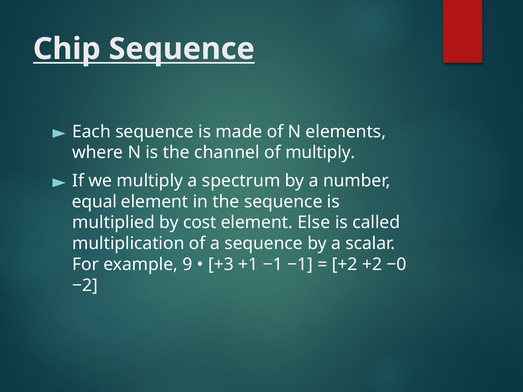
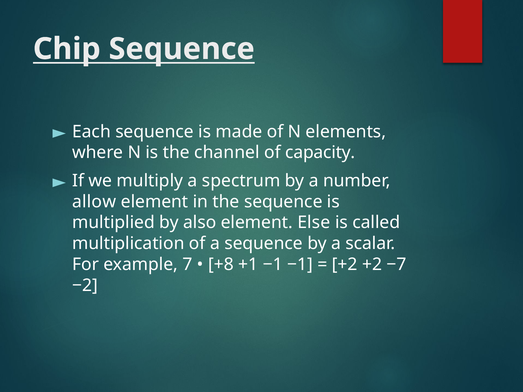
of multiply: multiply -> capacity
equal: equal -> allow
cost: cost -> also
9: 9 -> 7
+3: +3 -> +8
−0: −0 -> −7
